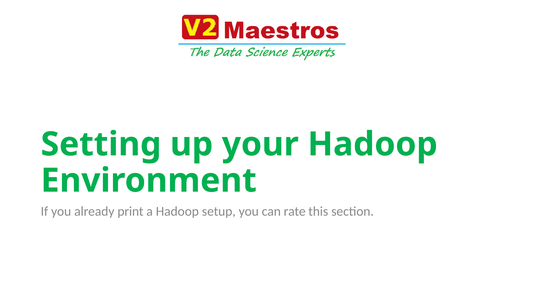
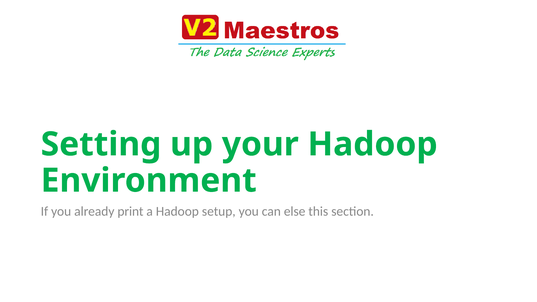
rate: rate -> else
